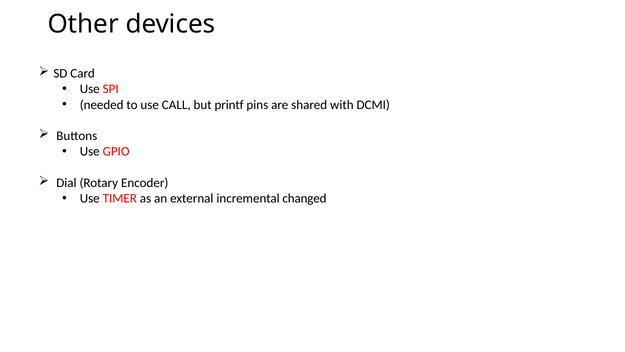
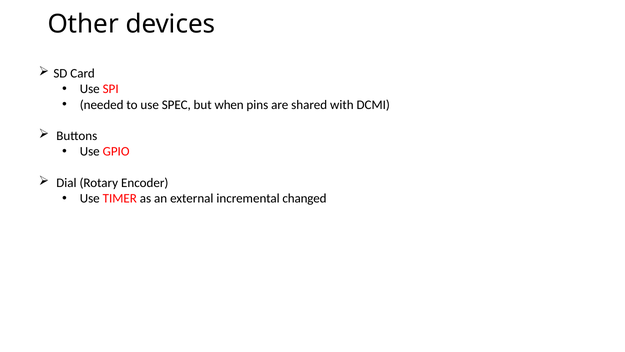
CALL: CALL -> SPEC
printf: printf -> when
